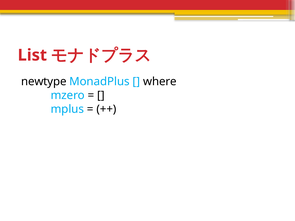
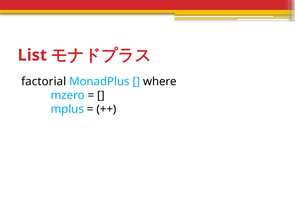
newtype: newtype -> factorial
